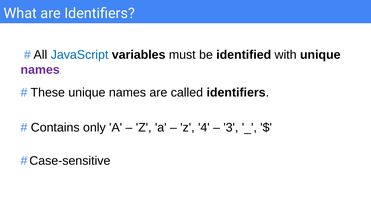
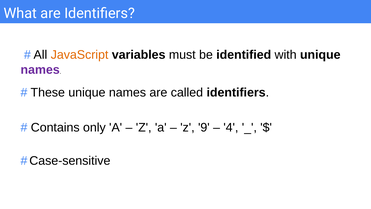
JavaScript colour: blue -> orange
4: 4 -> 9
3: 3 -> 4
